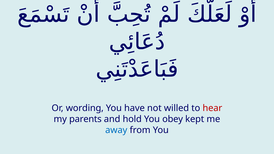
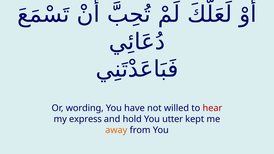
parents: parents -> express
obey: obey -> utter
away colour: blue -> orange
